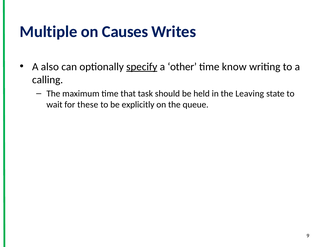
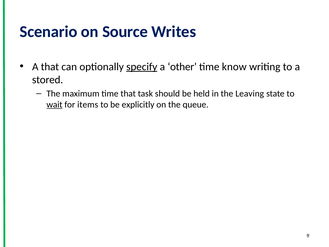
Multiple: Multiple -> Scenario
Causes: Causes -> Source
A also: also -> that
calling: calling -> stored
wait underline: none -> present
these: these -> items
